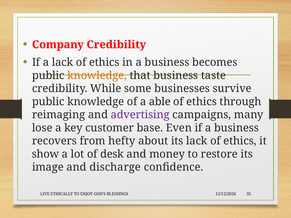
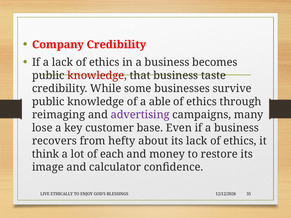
knowledge at (97, 76) colour: orange -> red
show: show -> think
desk: desk -> each
discharge: discharge -> calculator
